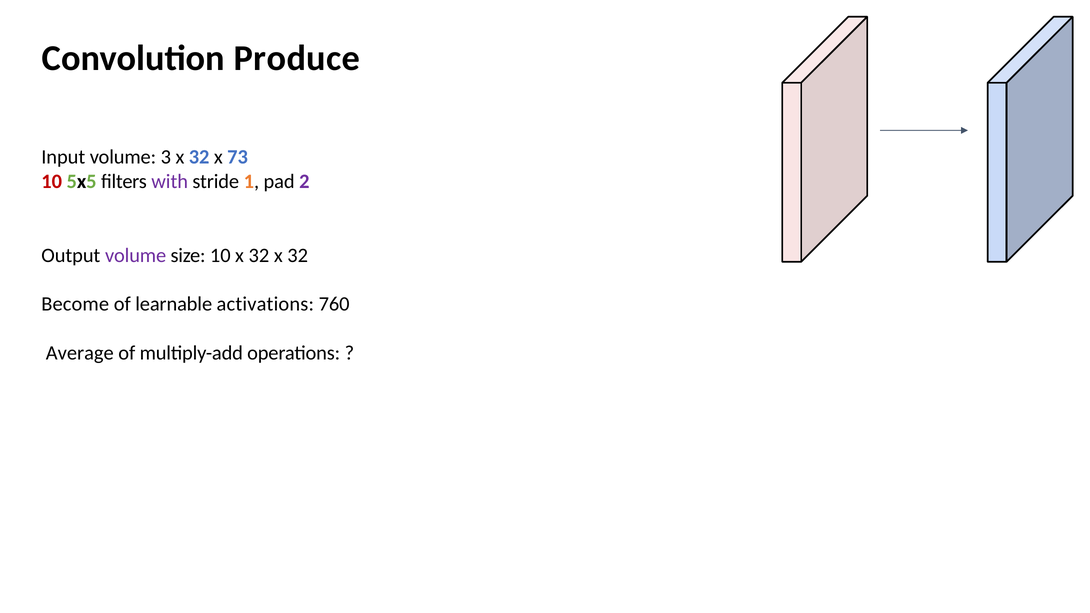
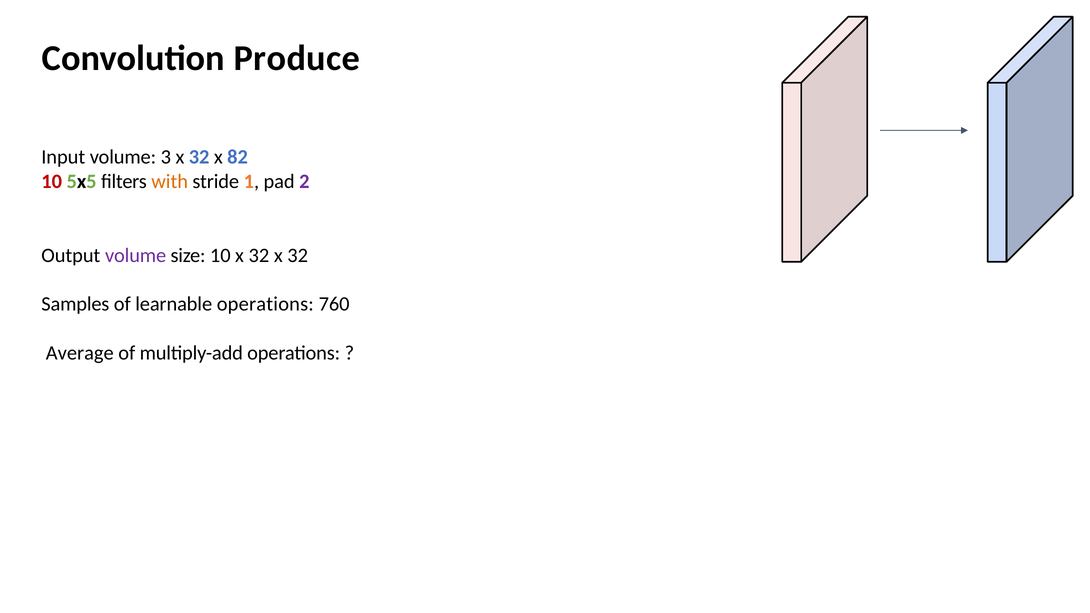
73: 73 -> 82
with colour: purple -> orange
Become: Become -> Samples
learnable activations: activations -> operations
